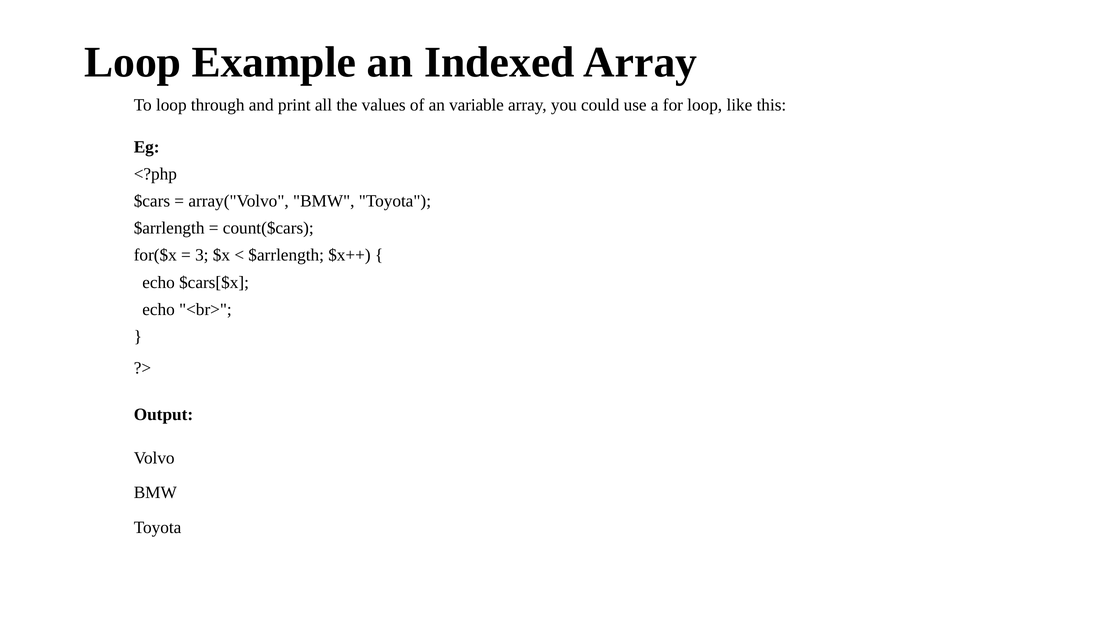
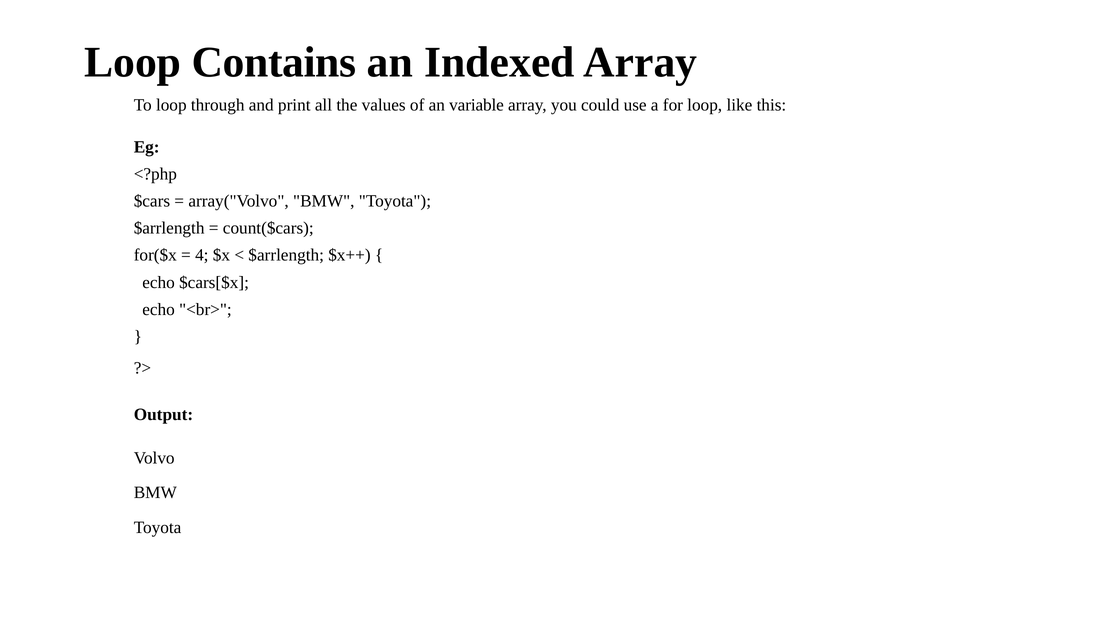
Example: Example -> Contains
3: 3 -> 4
